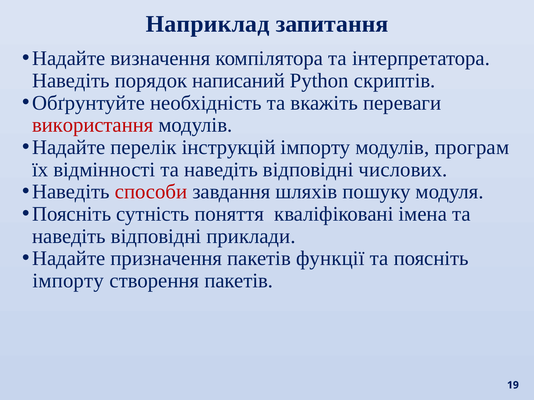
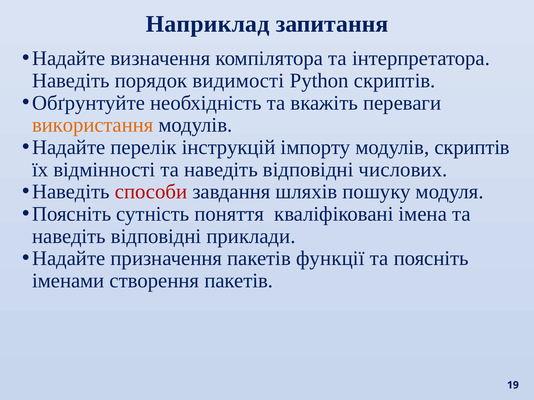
написаний: написаний -> видимості
використання colour: red -> orange
модулів програм: програм -> скриптів
імпорту at (68, 281): імпорту -> іменами
